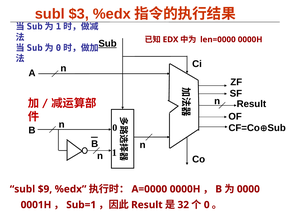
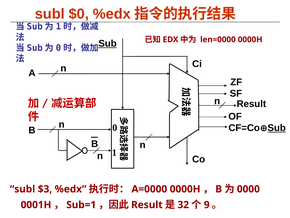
$3: $3 -> $0
Sub at (277, 128) underline: none -> present
$9: $9 -> $3
0 at (207, 204): 0 -> 9
